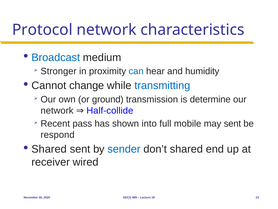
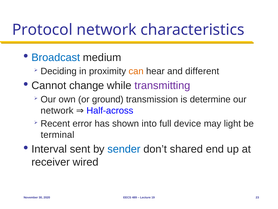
Stronger: Stronger -> Deciding
can colour: blue -> orange
humidity: humidity -> different
transmitting colour: blue -> purple
Half-collide: Half-collide -> Half-across
pass: pass -> error
mobile: mobile -> device
may sent: sent -> light
respond: respond -> terminal
Shared at (49, 149): Shared -> Interval
